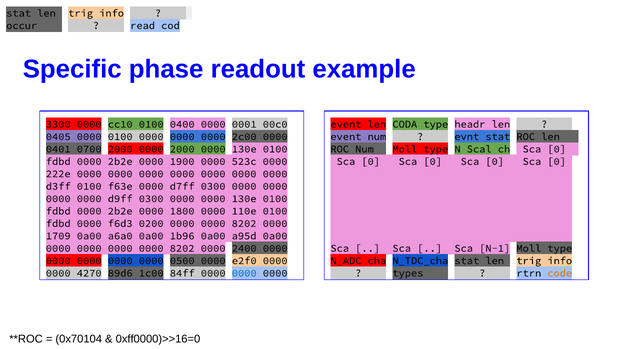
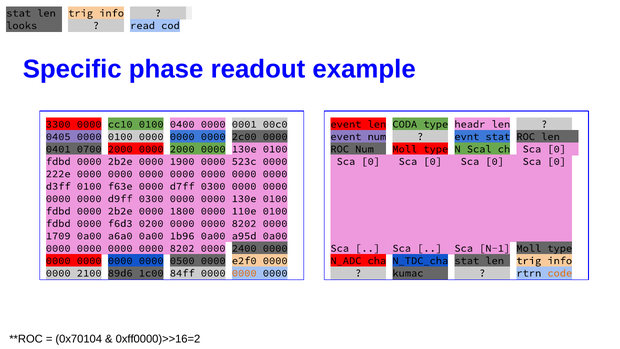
occur: occur -> looks
4270: 4270 -> 2100
0000 at (244, 273) colour: blue -> orange
types: types -> kumac
0xff0000)>>16=0: 0xff0000)>>16=0 -> 0xff0000)>>16=2
